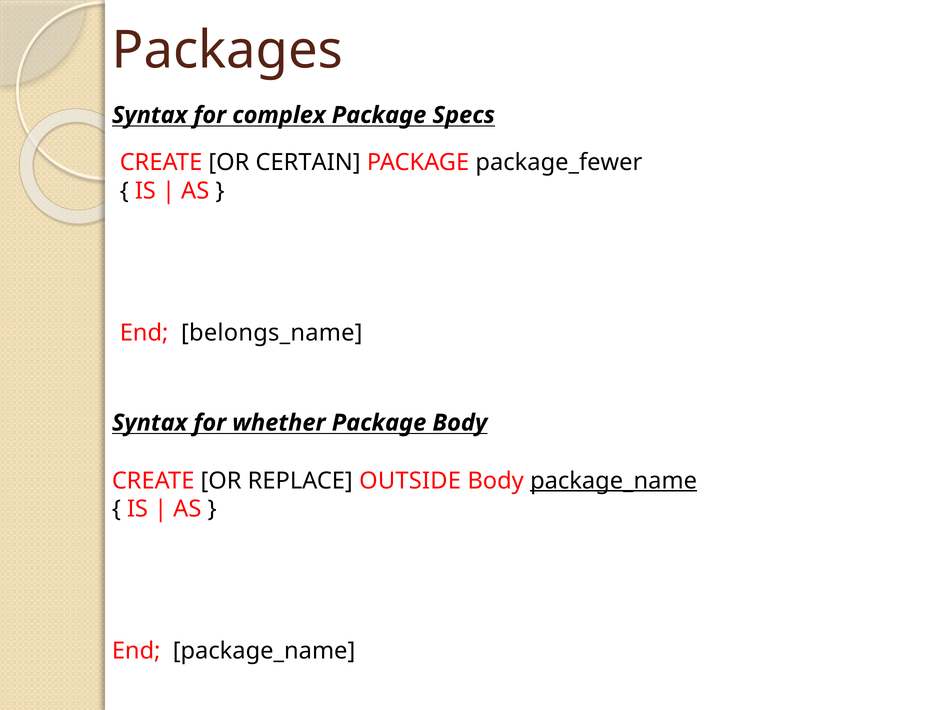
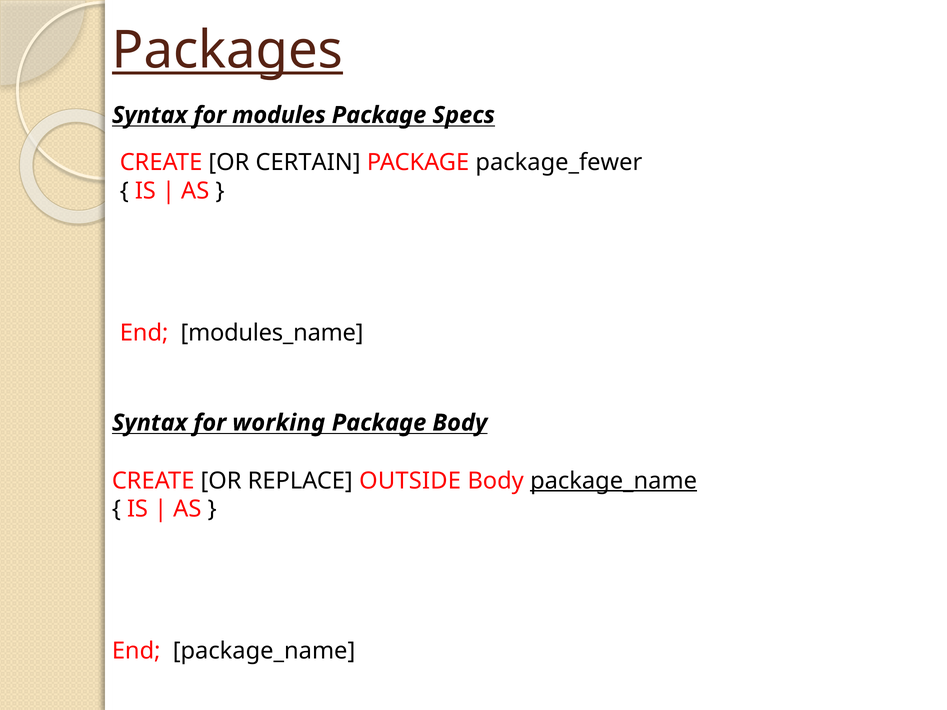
Packages underline: none -> present
complex: complex -> modules
belongs_name: belongs_name -> modules_name
whether: whether -> working
